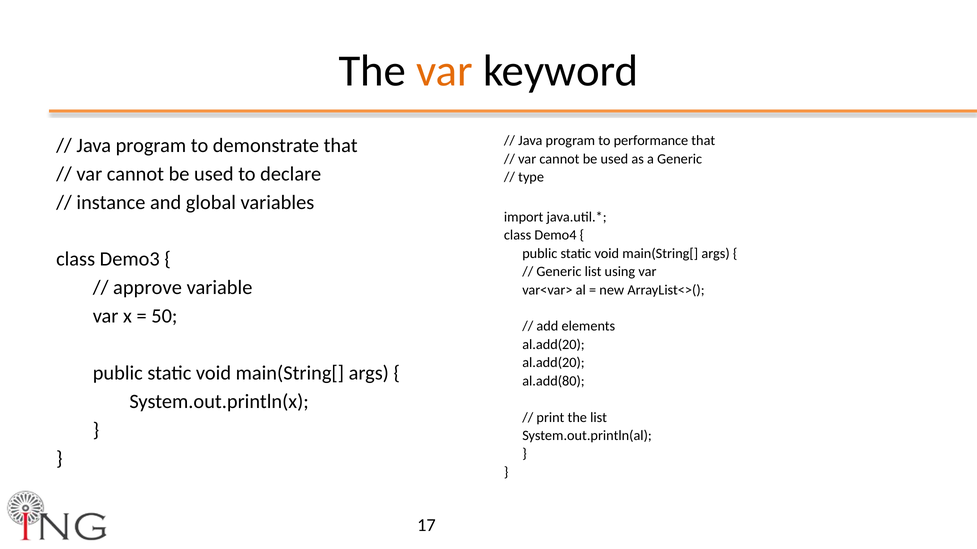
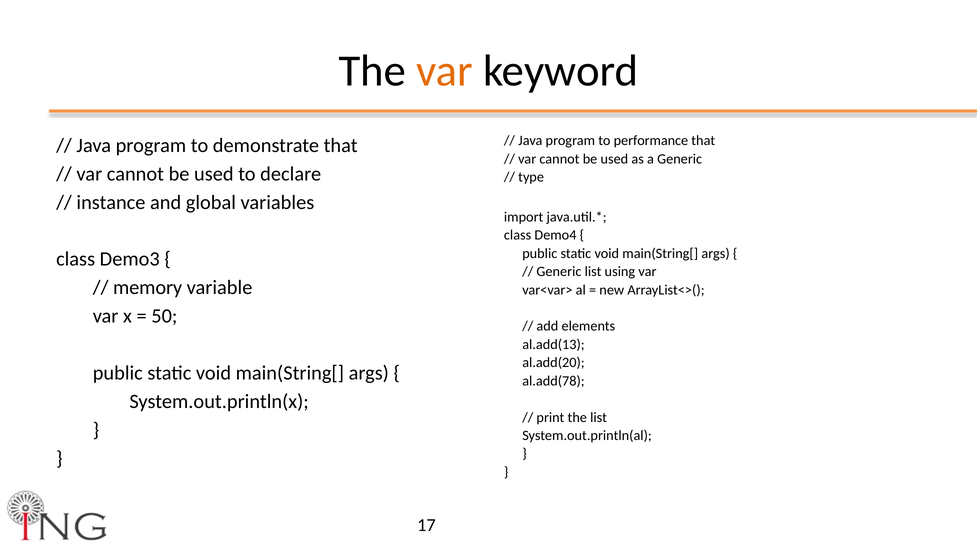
approve: approve -> memory
al.add(20 at (553, 345): al.add(20 -> al.add(13
al.add(80: al.add(80 -> al.add(78
